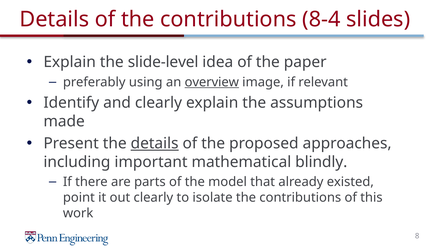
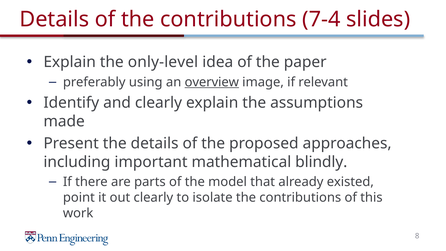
8-4: 8-4 -> 7-4
slide-level: slide-level -> only-level
details at (155, 143) underline: present -> none
